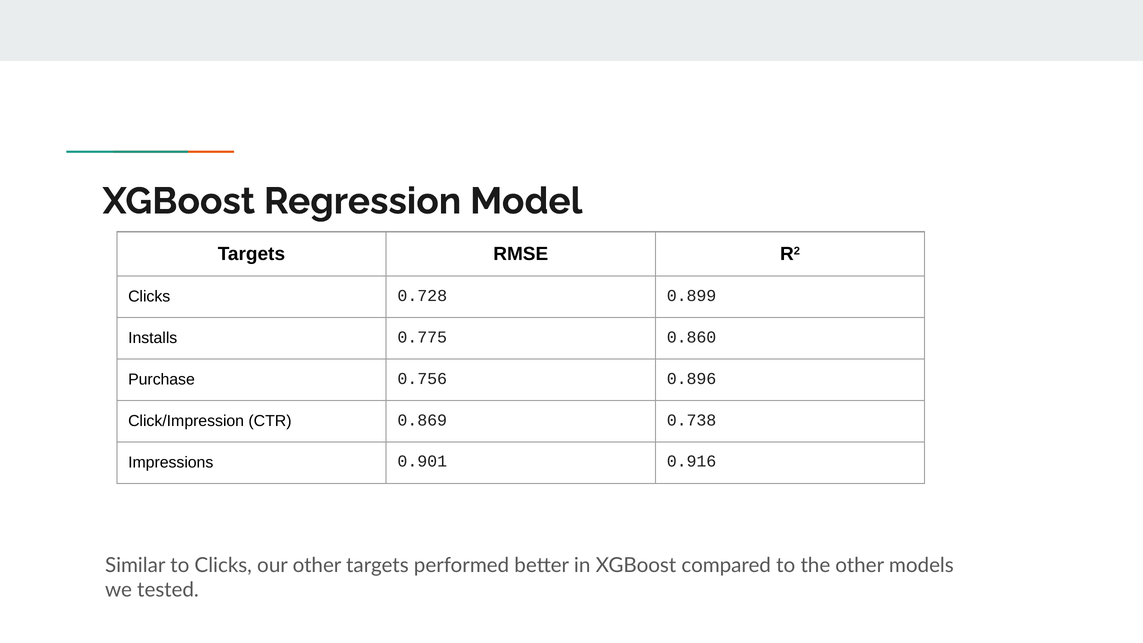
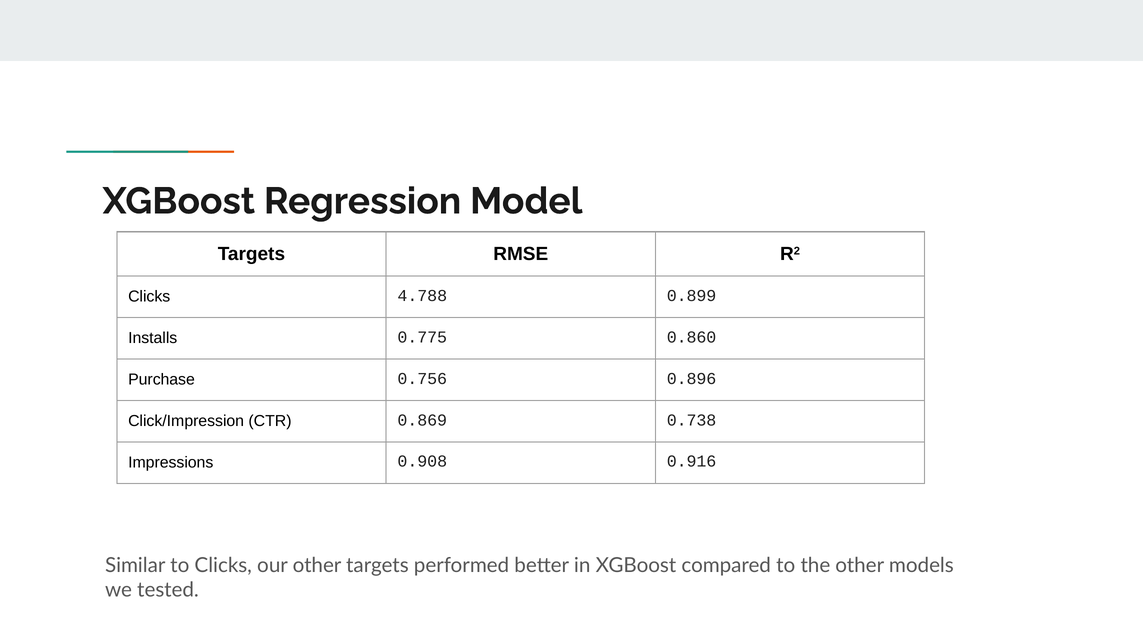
0.728: 0.728 -> 4.788
0.901: 0.901 -> 0.908
